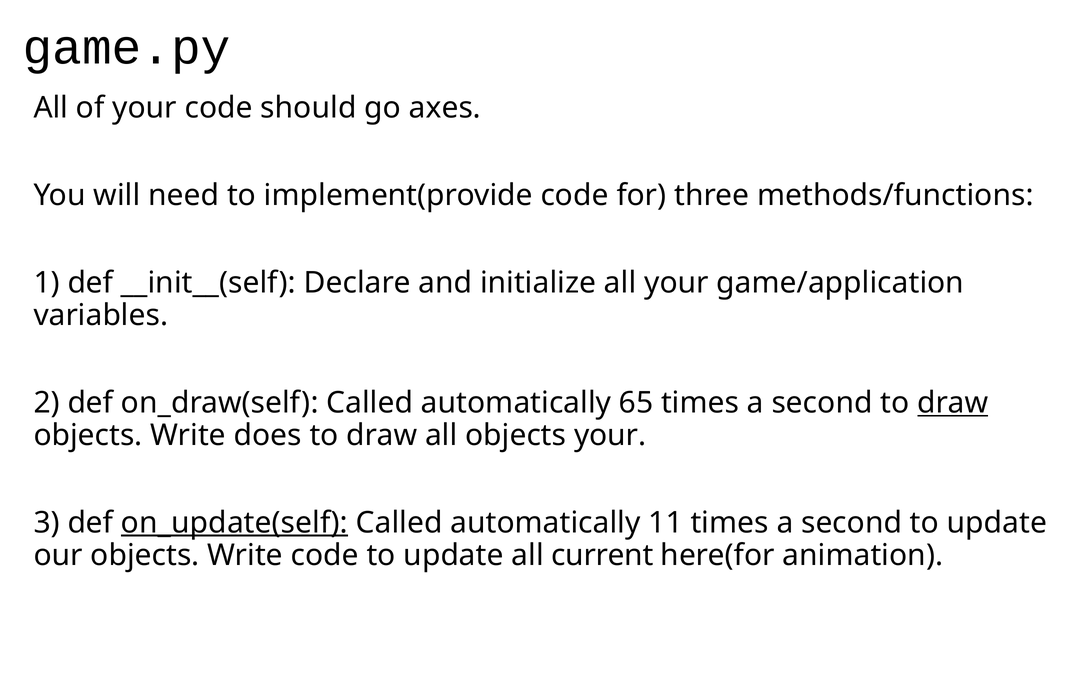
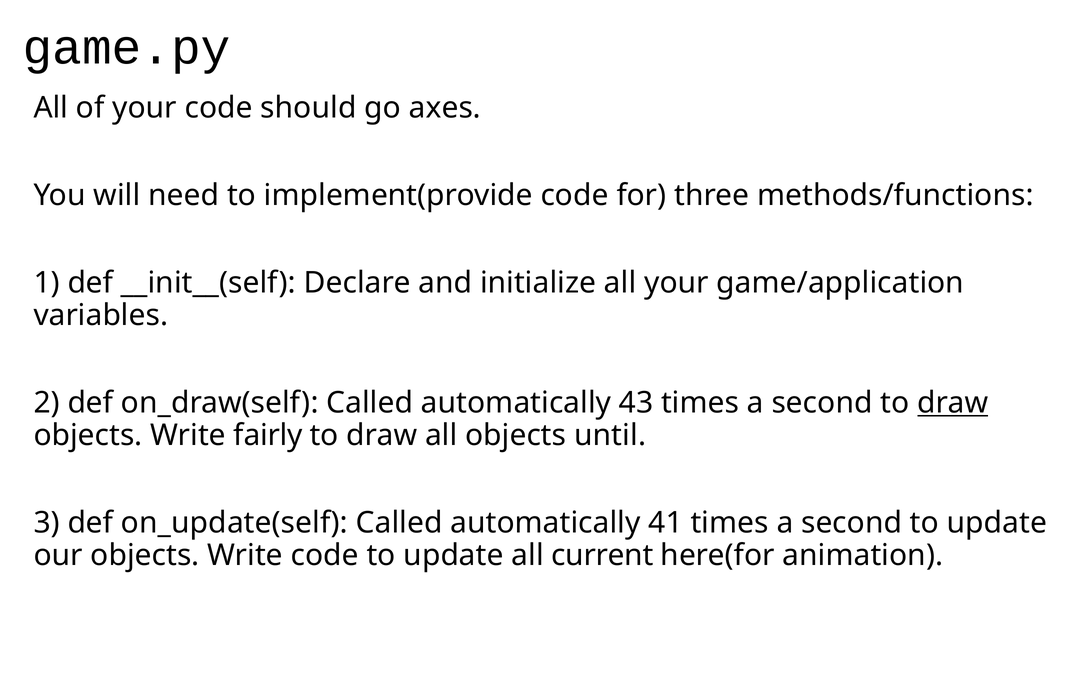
65: 65 -> 43
does: does -> fairly
objects your: your -> until
on_update(self underline: present -> none
11: 11 -> 41
